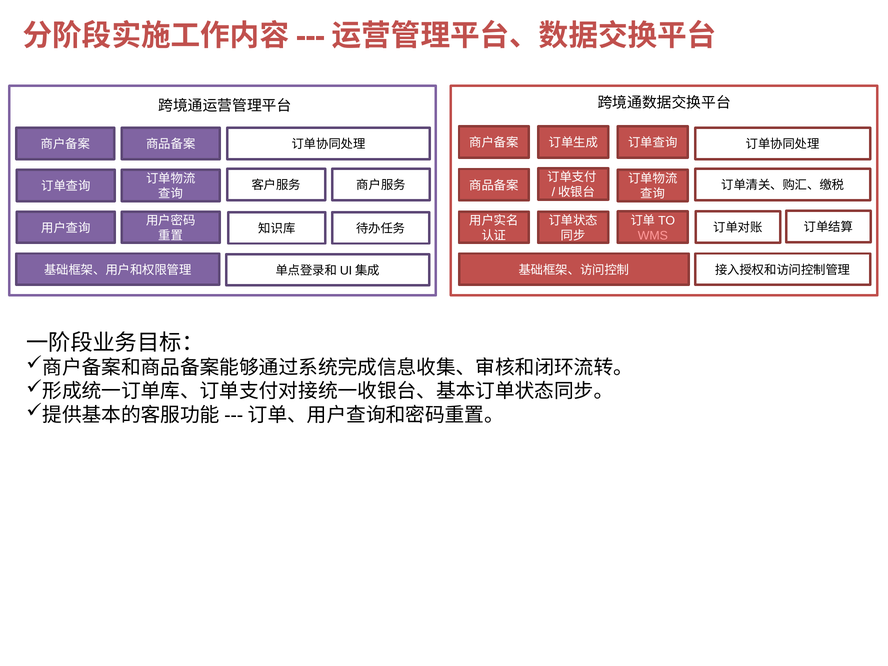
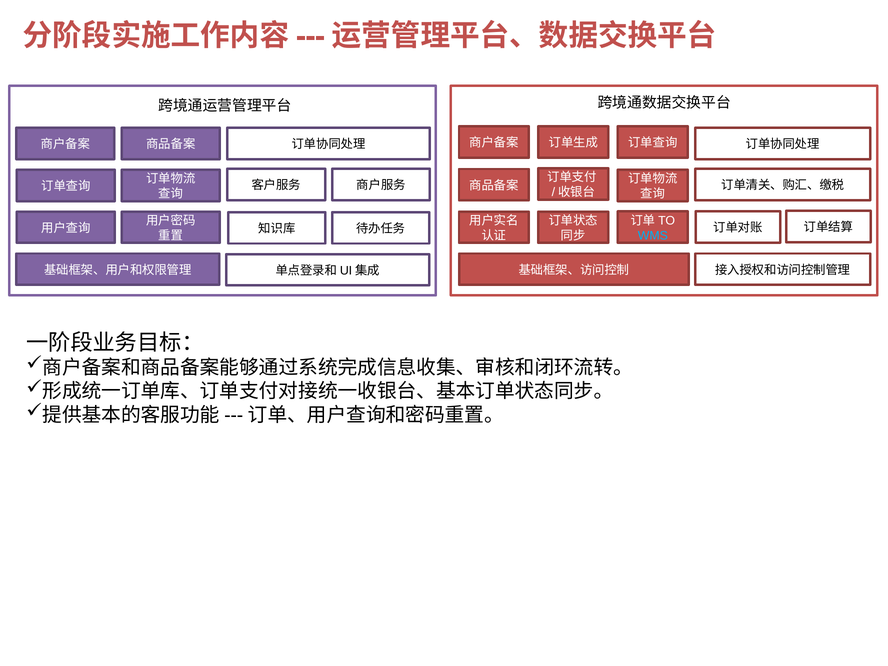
WMS colour: pink -> light blue
